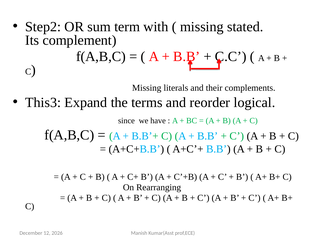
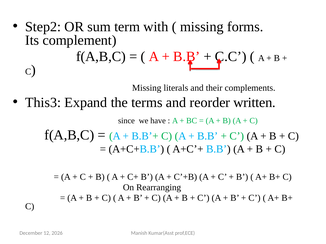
stated: stated -> forms
logical: logical -> written
